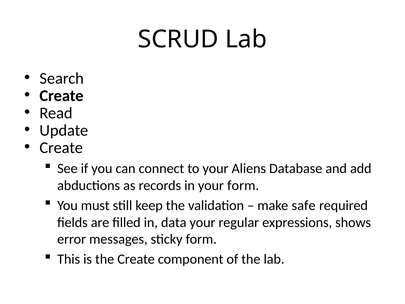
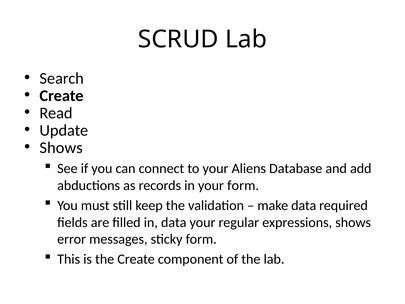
Create at (61, 148): Create -> Shows
make safe: safe -> data
